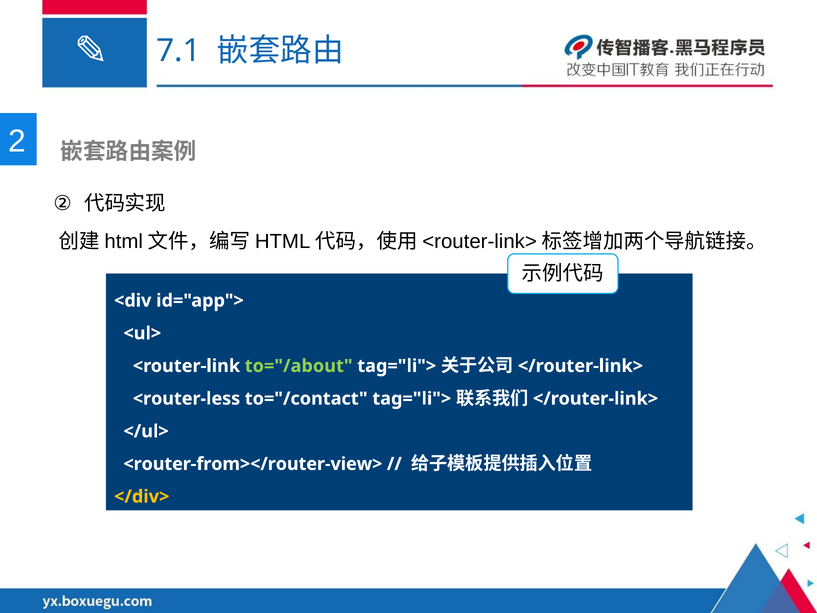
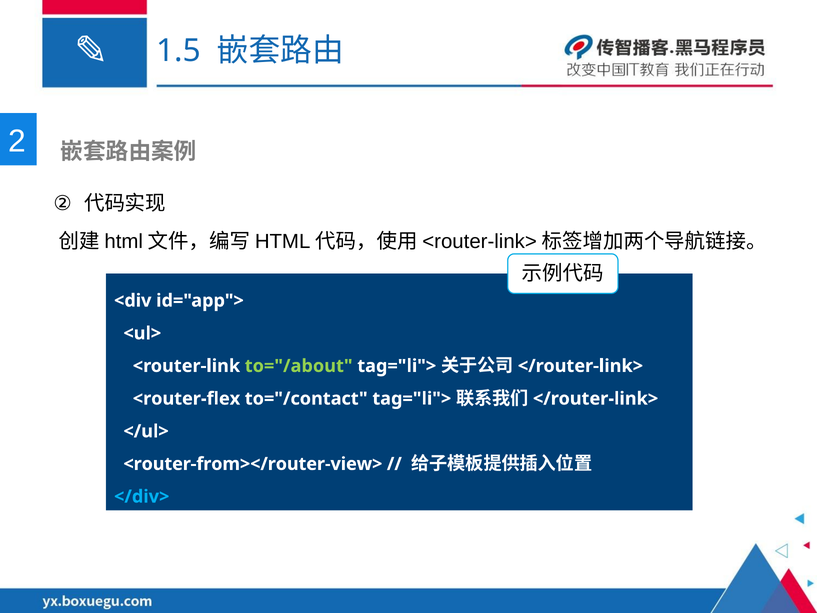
7.1: 7.1 -> 1.5
<router-less: <router-less -> <router-flex
</div> colour: yellow -> light blue
